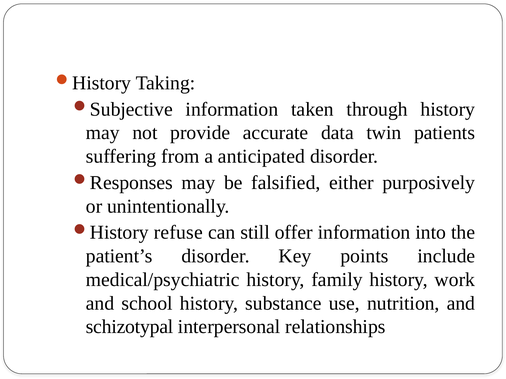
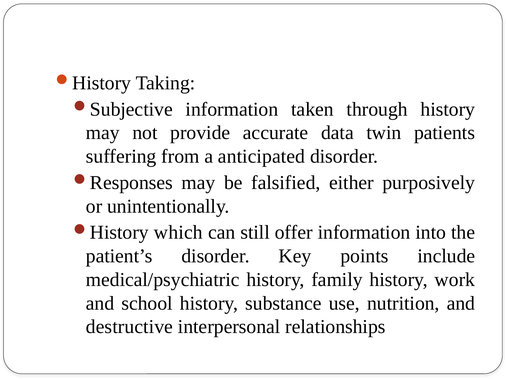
refuse: refuse -> which
schizotypal: schizotypal -> destructive
